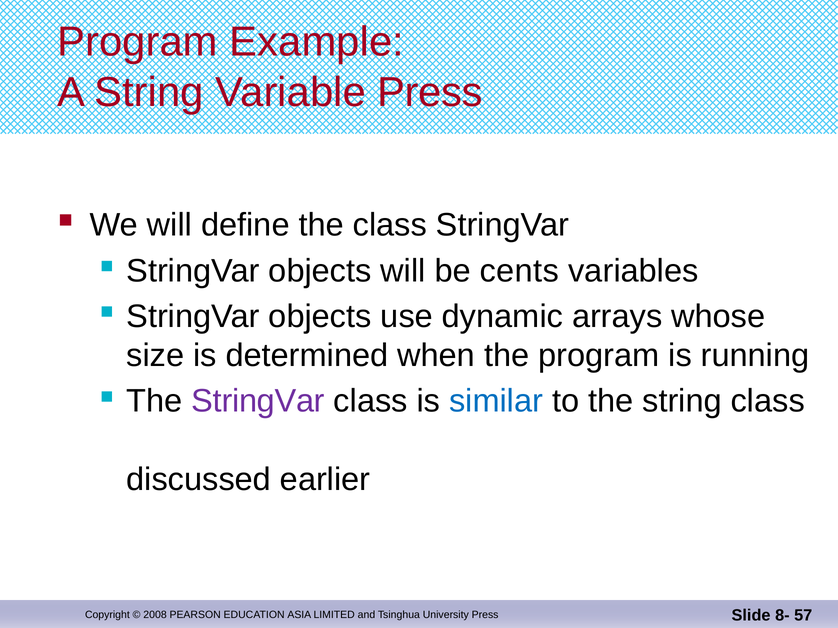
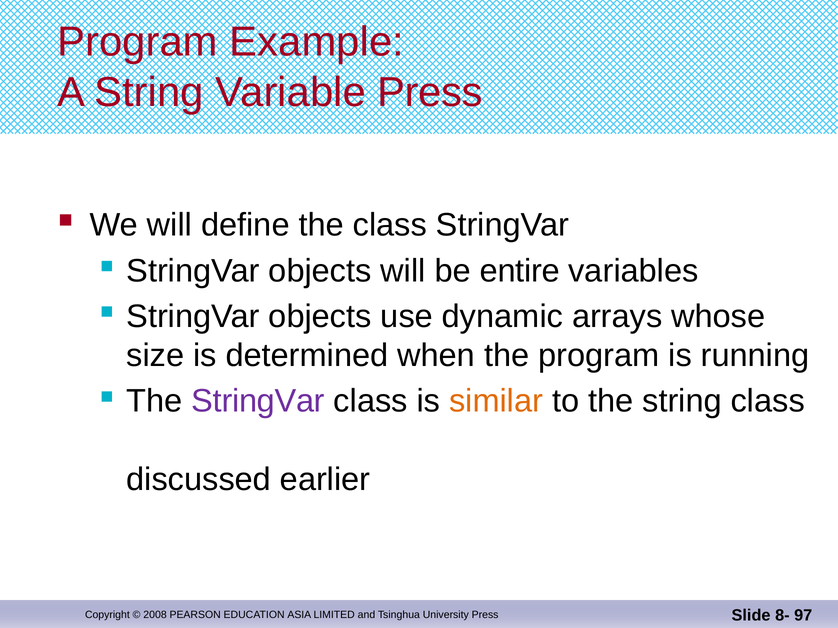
cents: cents -> entire
similar colour: blue -> orange
57: 57 -> 97
